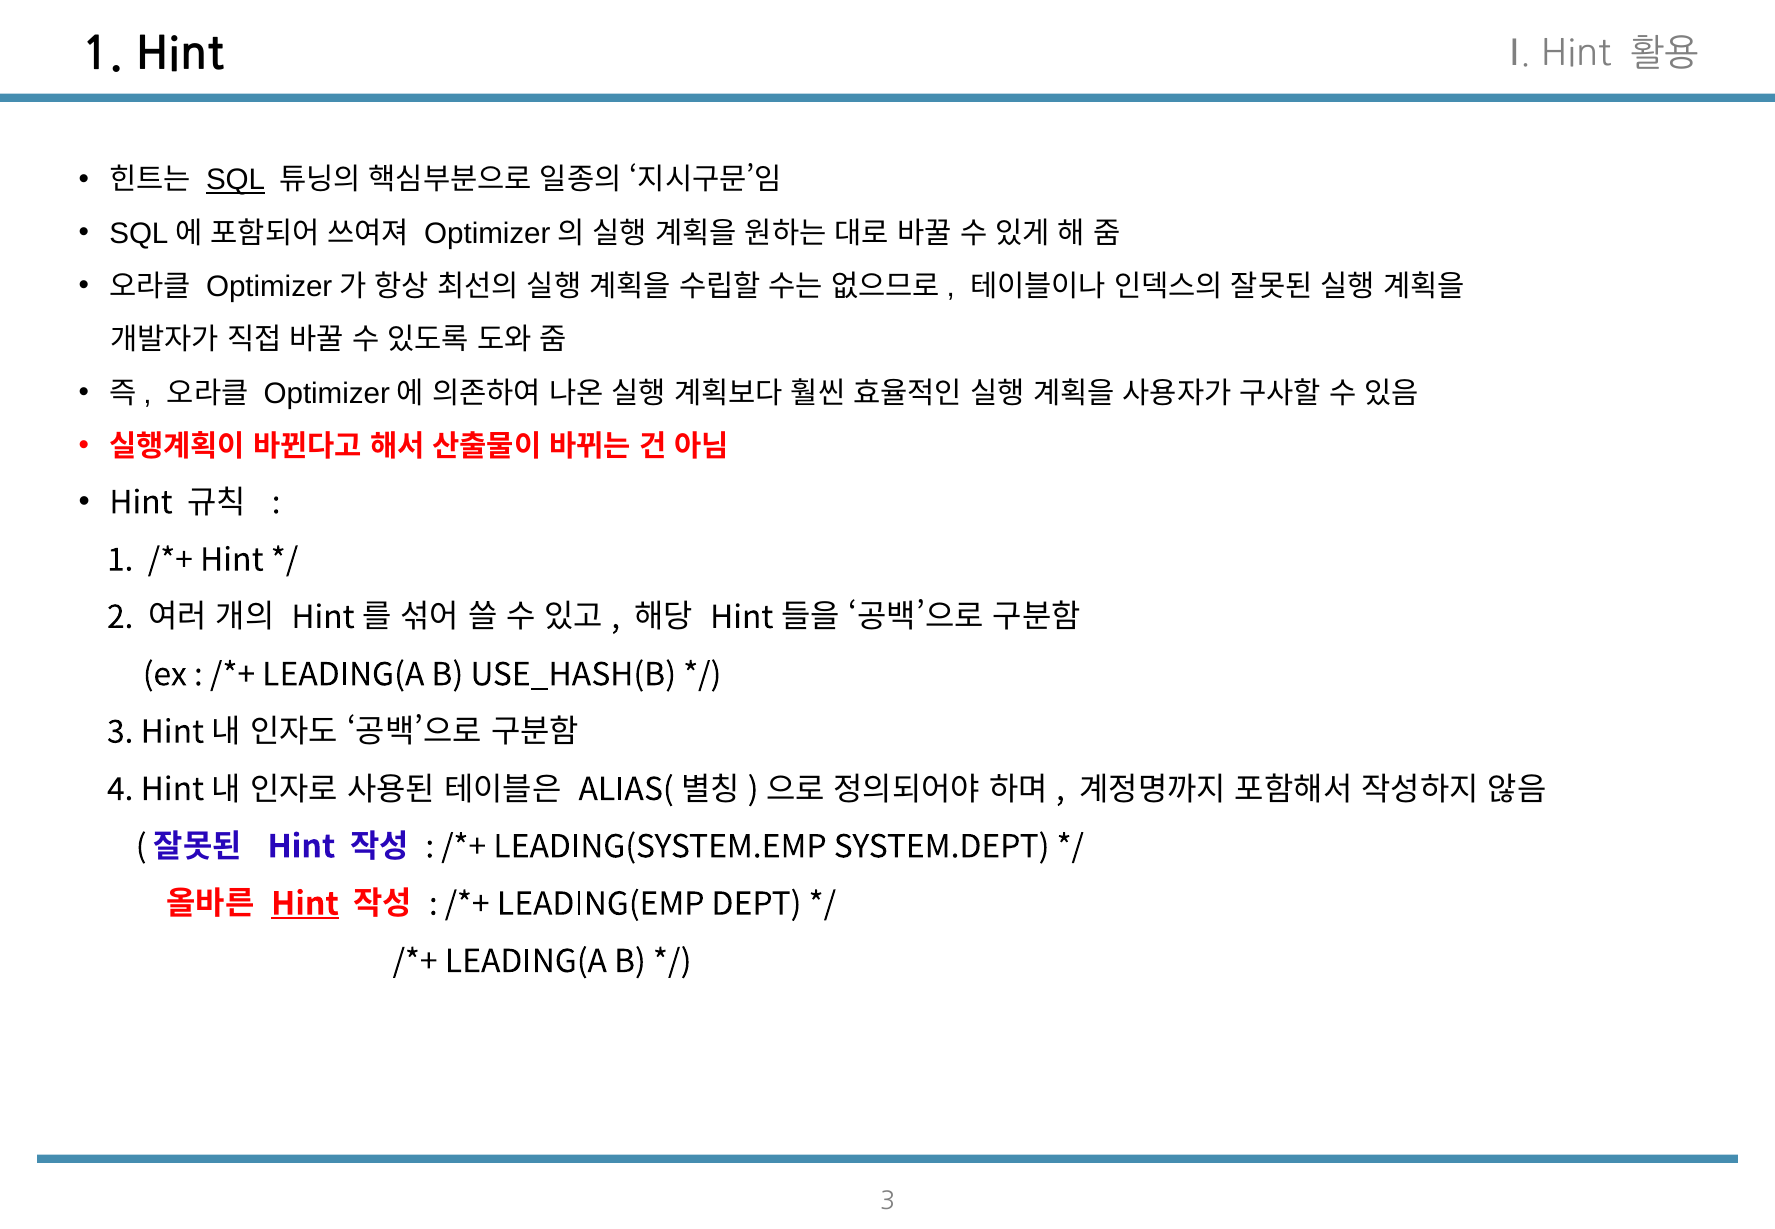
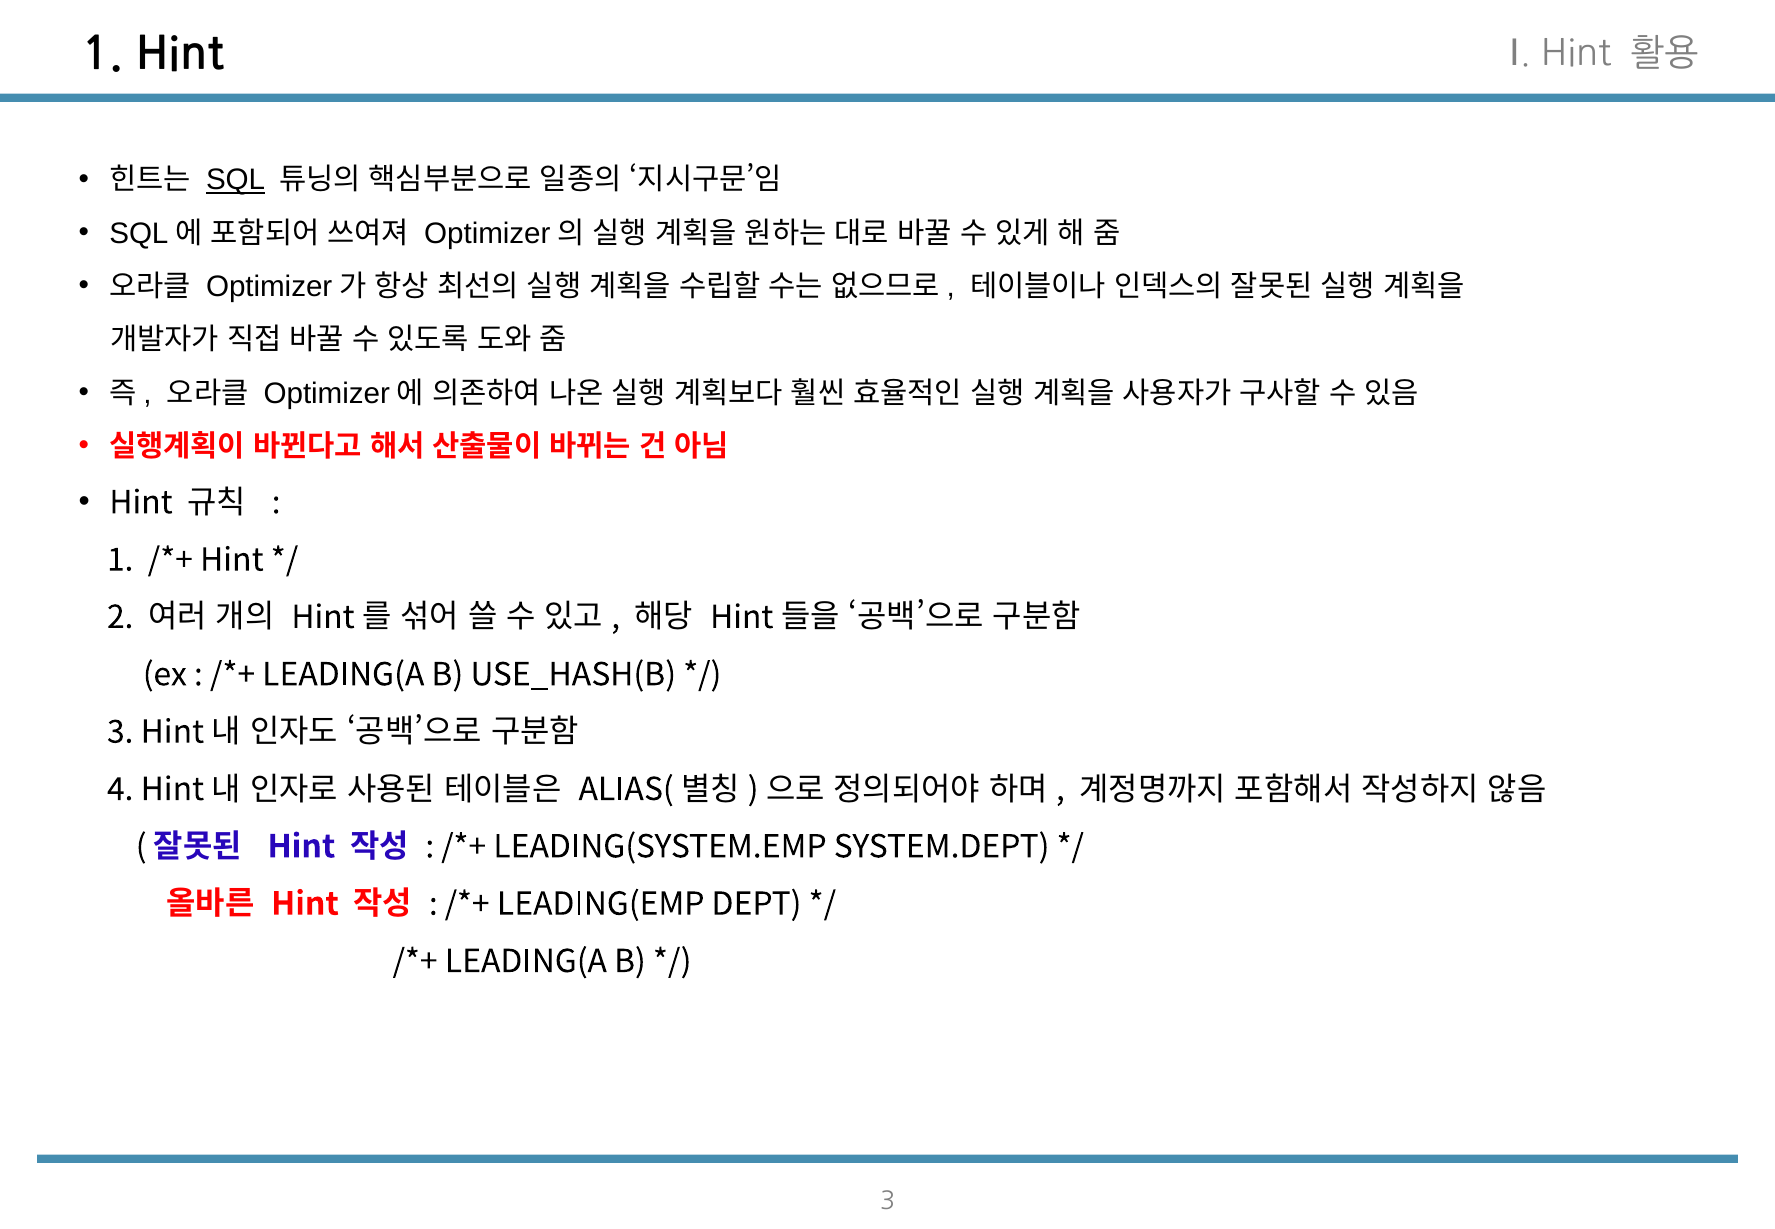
Hint at (305, 904) underline: present -> none
